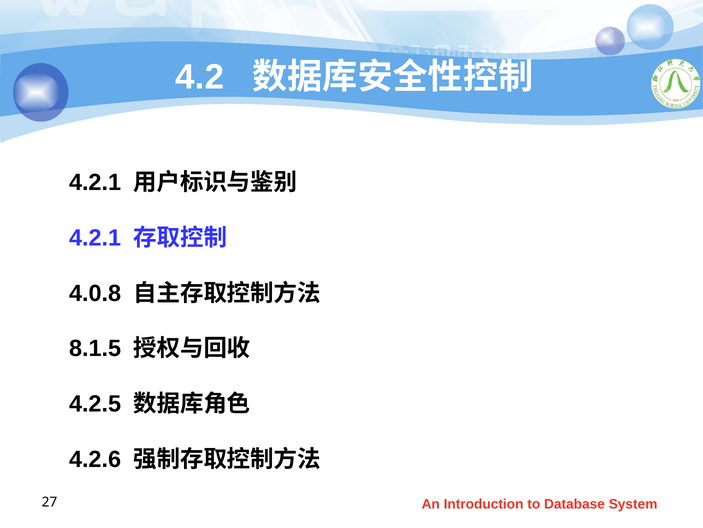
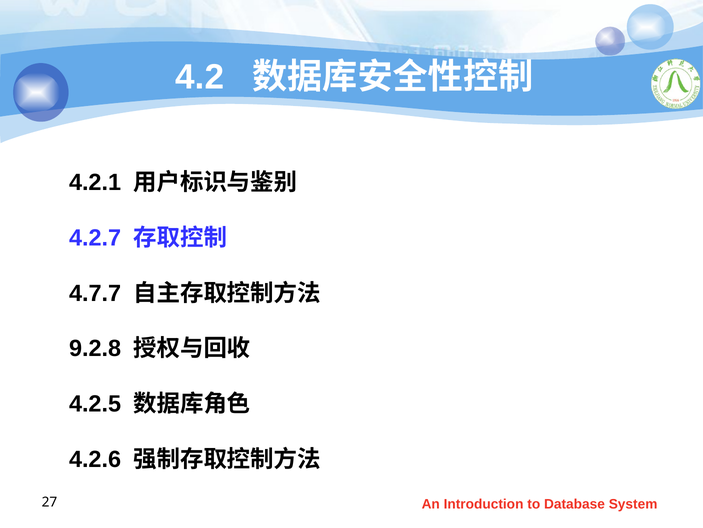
4.2.1 at (95, 238): 4.2.1 -> 4.2.7
4.0.8: 4.0.8 -> 4.7.7
8.1.5: 8.1.5 -> 9.2.8
